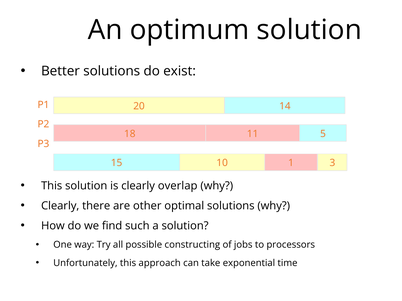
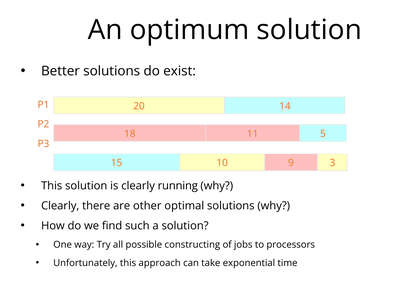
1: 1 -> 9
overlap: overlap -> running
